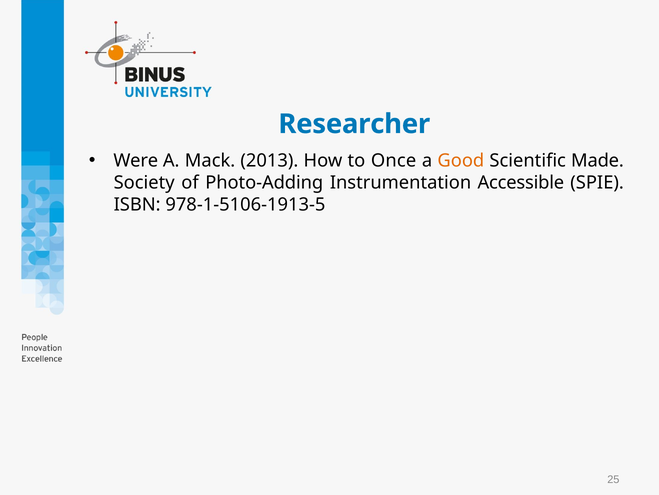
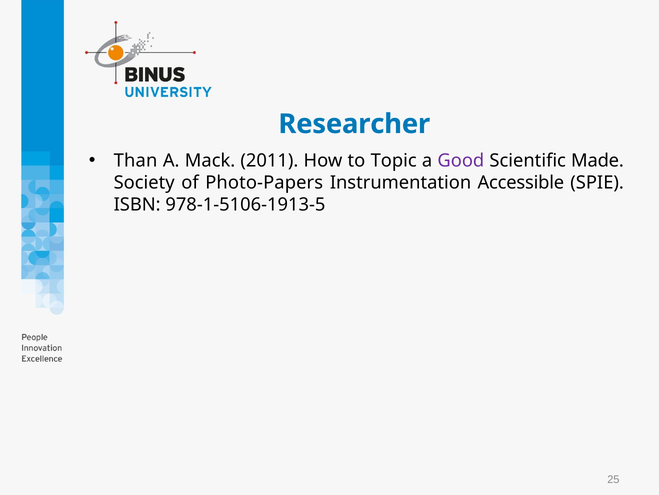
Were: Were -> Than
2013: 2013 -> 2011
Once: Once -> Topic
Good colour: orange -> purple
Photo-Adding: Photo-Adding -> Photo-Papers
